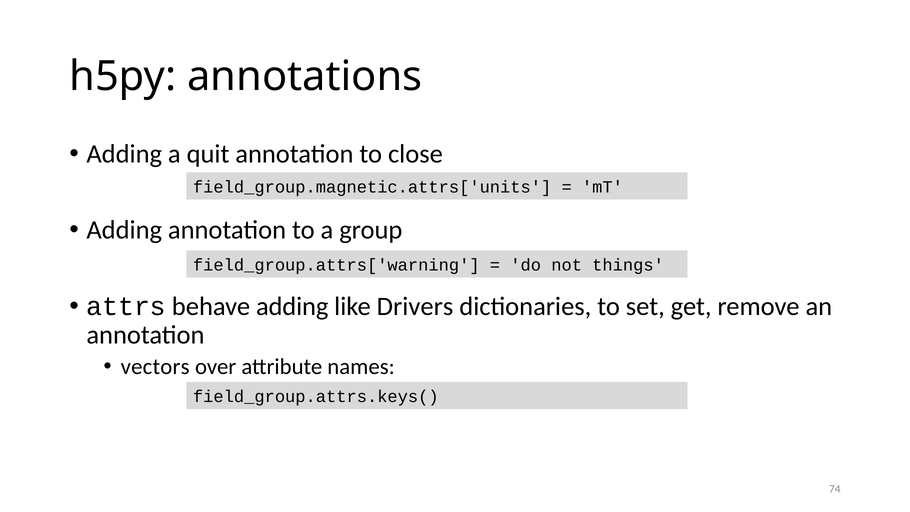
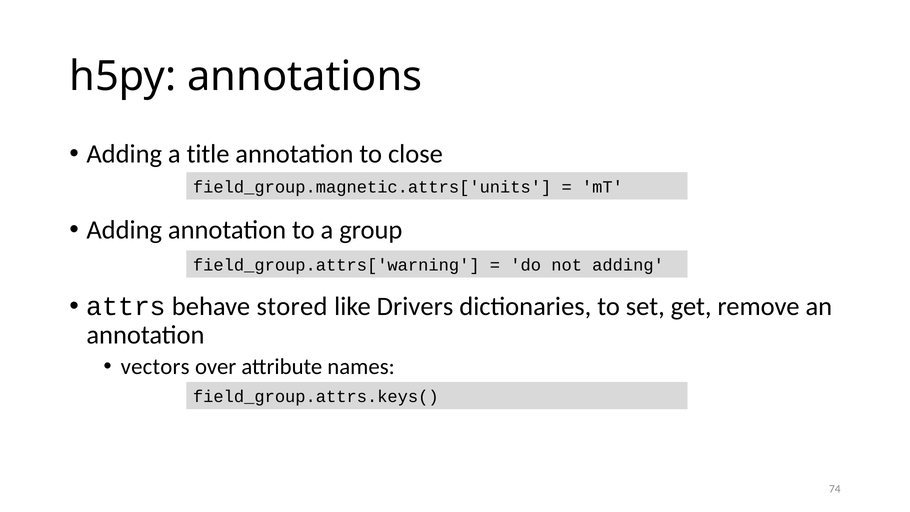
quit: quit -> title
not things: things -> adding
behave adding: adding -> stored
